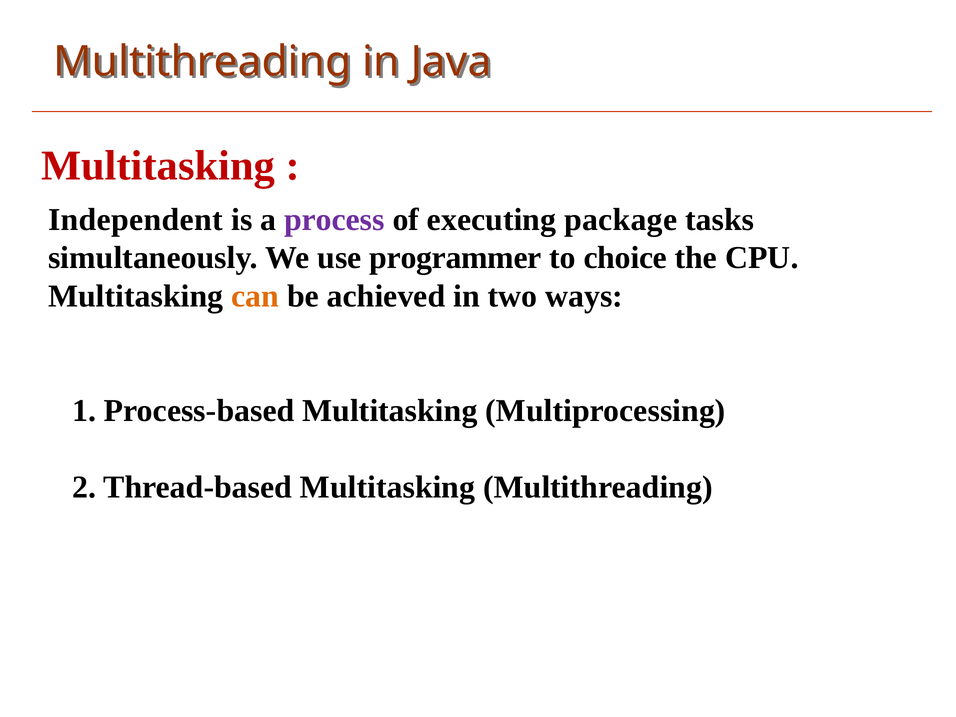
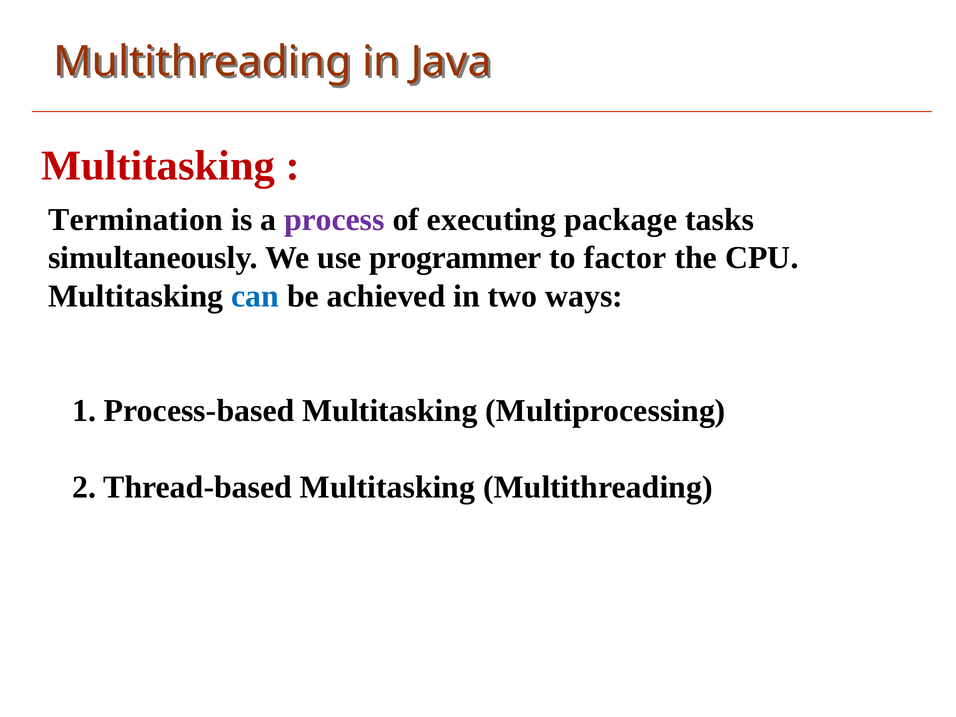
Independent: Independent -> Termination
choice: choice -> factor
can colour: orange -> blue
